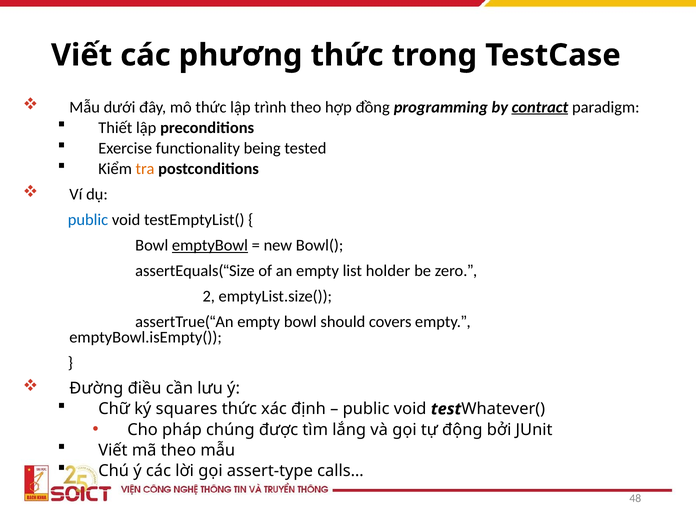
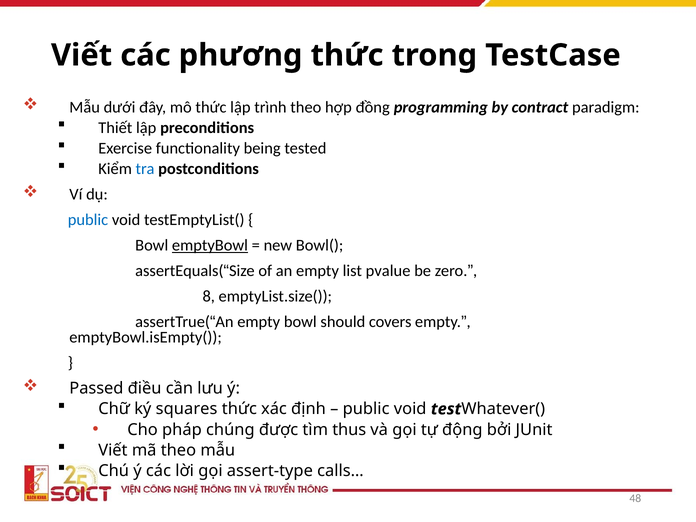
contract underline: present -> none
tra colour: orange -> blue
holder: holder -> pvalue
2: 2 -> 8
Đường: Đường -> Passed
lắng: lắng -> thus
